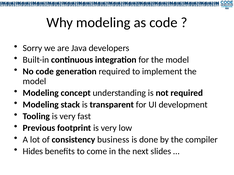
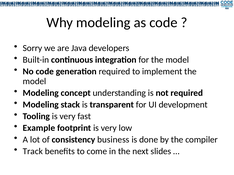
Previous: Previous -> Example
Hides: Hides -> Track
